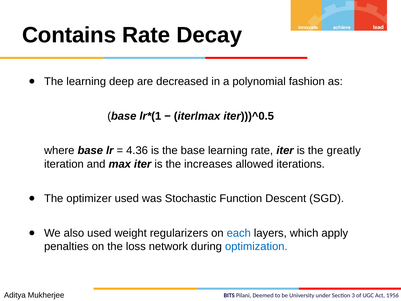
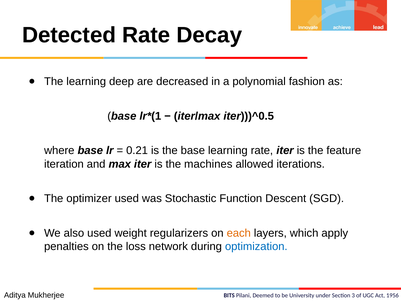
Contains: Contains -> Detected
4.36: 4.36 -> 0.21
greatly: greatly -> feature
increases: increases -> machines
each colour: blue -> orange
